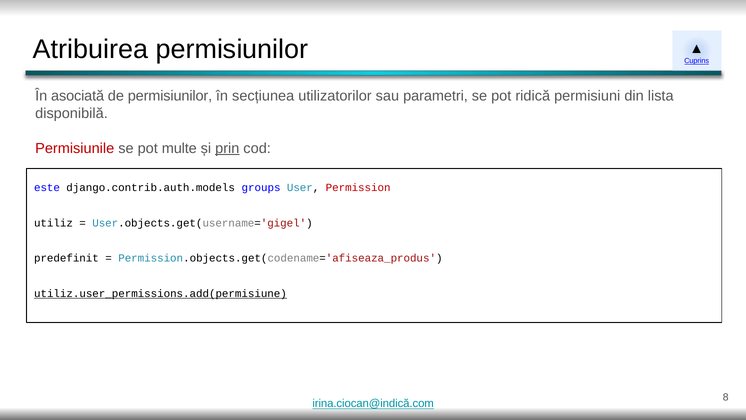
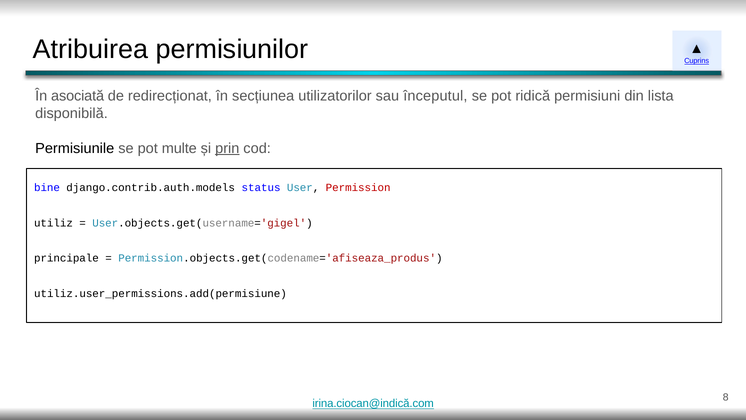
de permisiunilor: permisiunilor -> redirecționat
parametri: parametri -> începutul
Permisiunile colour: red -> black
este: este -> bine
groups: groups -> status
predefinit: predefinit -> principale
utiliz.user_permissions.add(permisiune underline: present -> none
